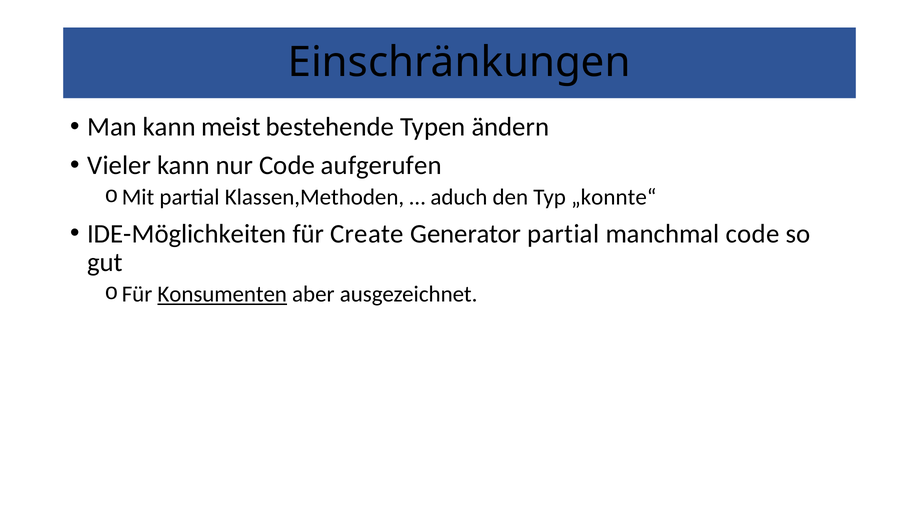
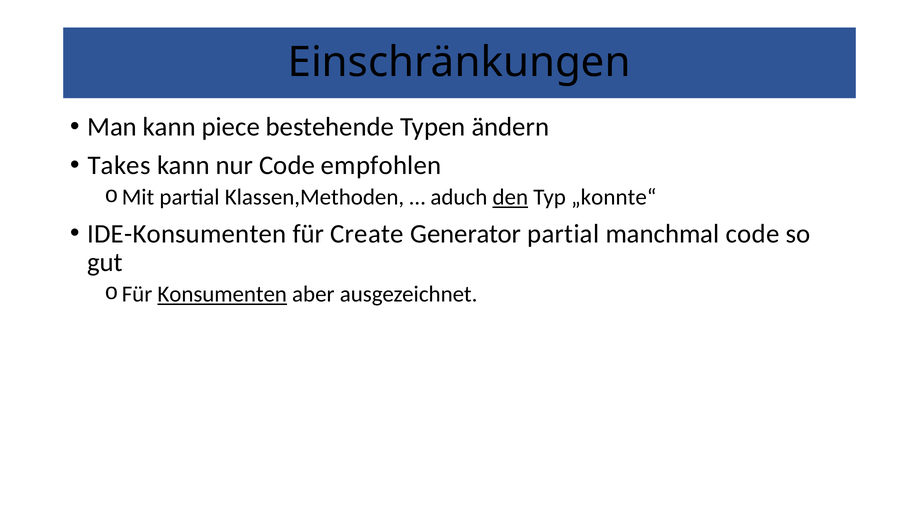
meist: meist -> piece
Vieler: Vieler -> Takes
aufgerufen: aufgerufen -> empfohlen
den underline: none -> present
IDE-Möglichkeiten: IDE-Möglichkeiten -> IDE-Konsumenten
